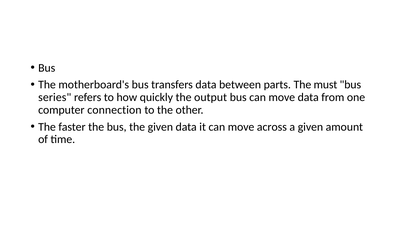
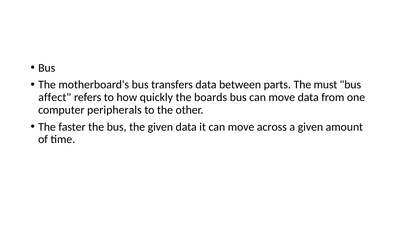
series: series -> affect
output: output -> boards
connection: connection -> peripherals
